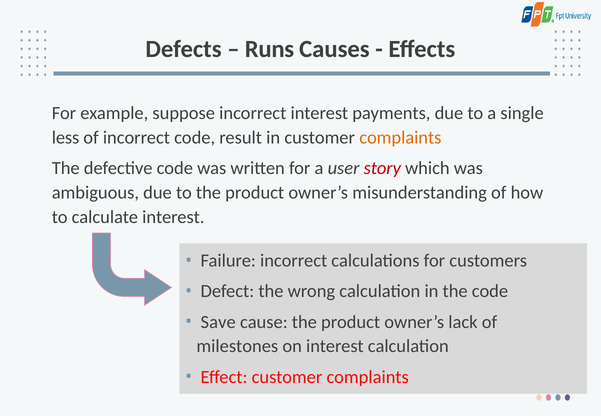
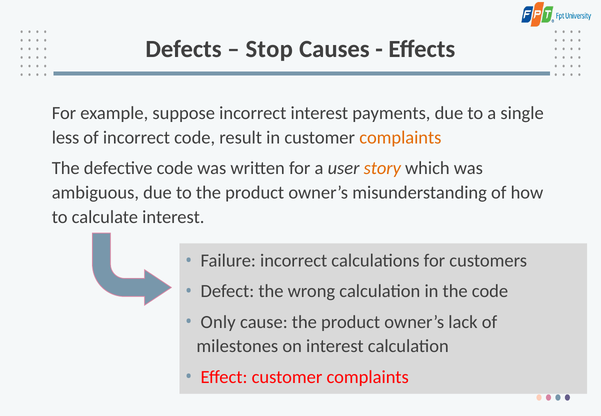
Runs: Runs -> Stop
story colour: red -> orange
Save: Save -> Only
